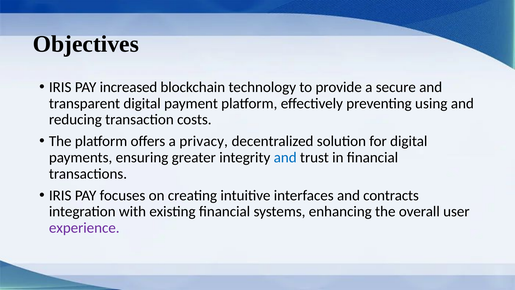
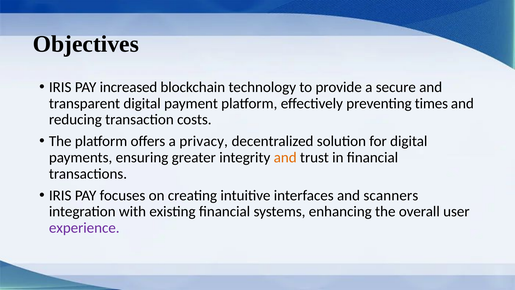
using: using -> times
and at (285, 157) colour: blue -> orange
contracts: contracts -> scanners
